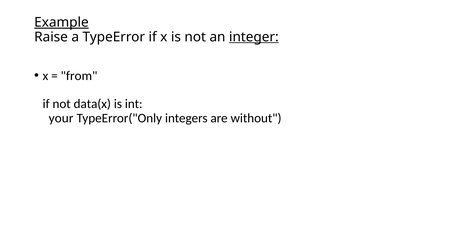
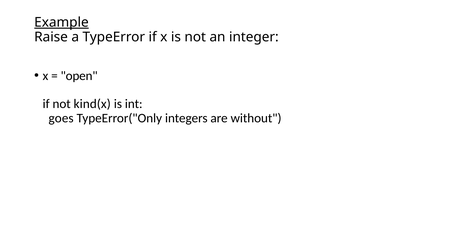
integer underline: present -> none
from: from -> open
data(x: data(x -> kind(x
your: your -> goes
